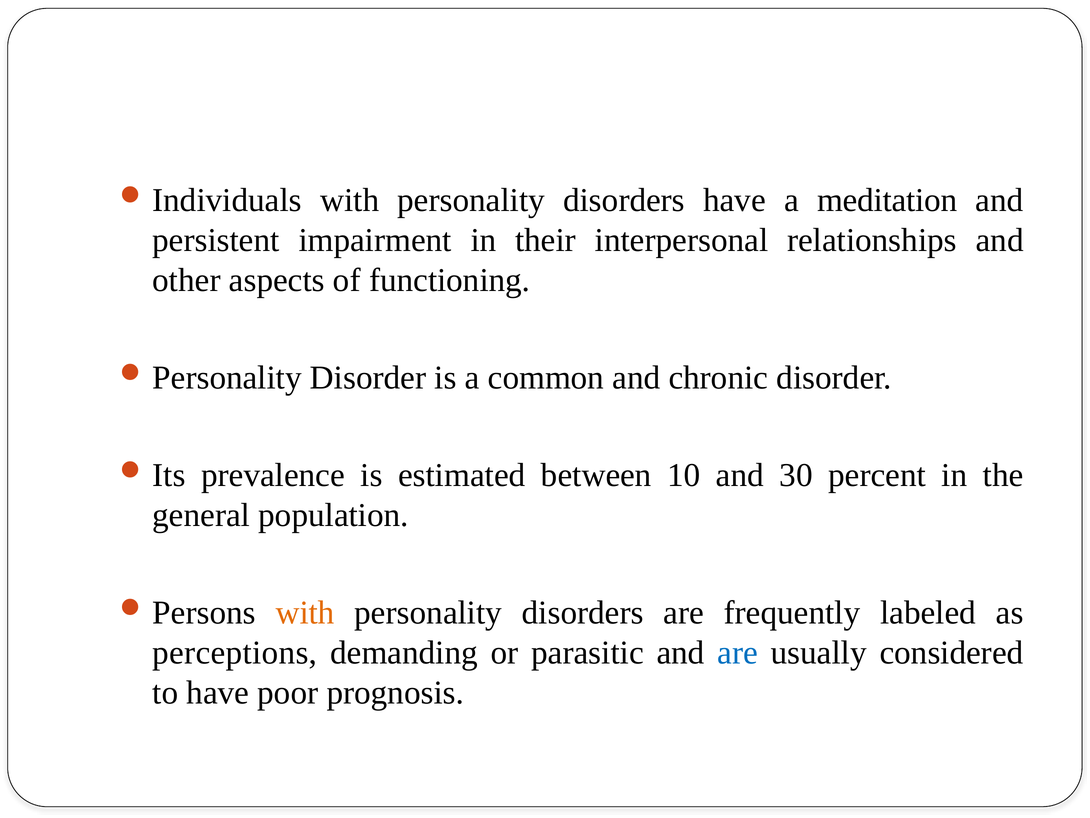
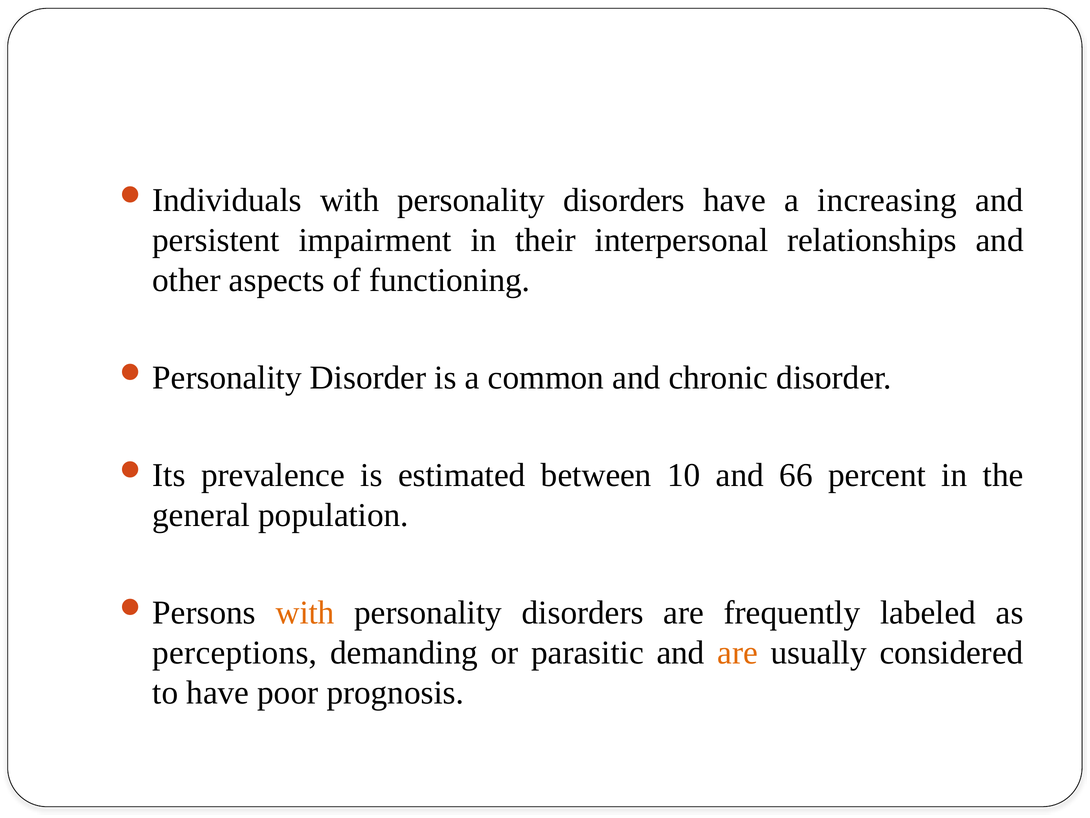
meditation: meditation -> increasing
30: 30 -> 66
are at (738, 653) colour: blue -> orange
